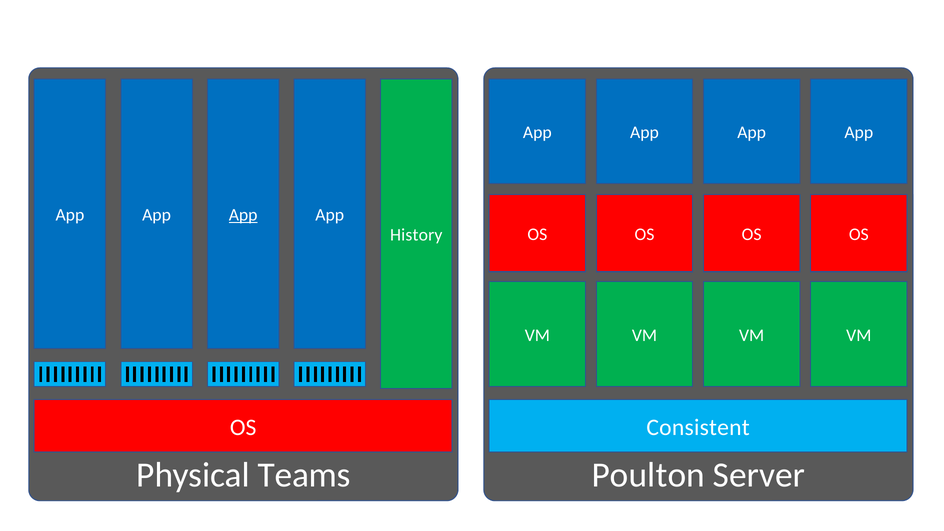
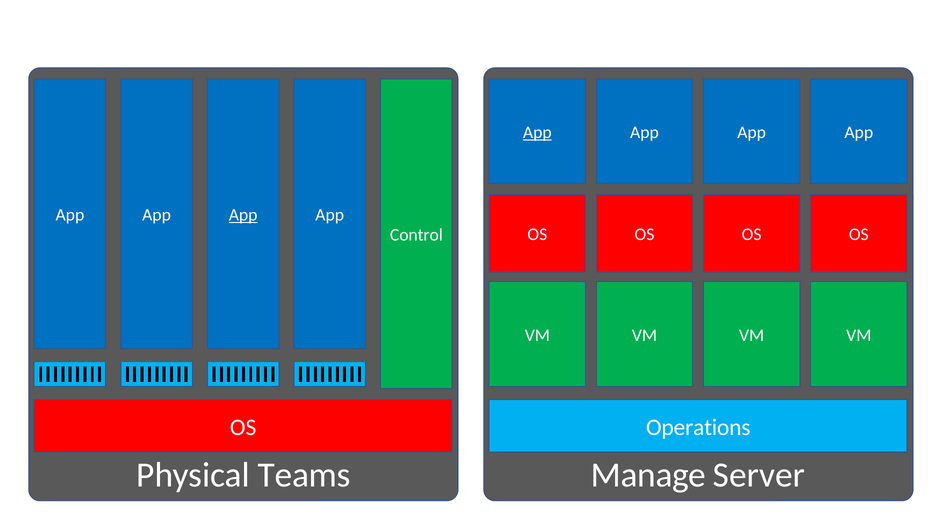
App at (537, 132) underline: none -> present
History: History -> Control
Consistent: Consistent -> Operations
Poulton: Poulton -> Manage
